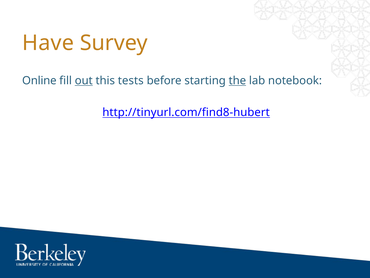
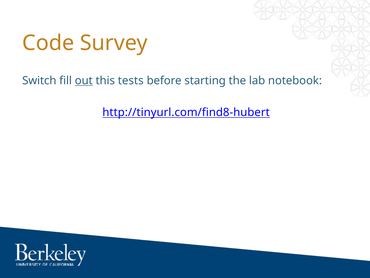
Have: Have -> Code
Online: Online -> Switch
the underline: present -> none
